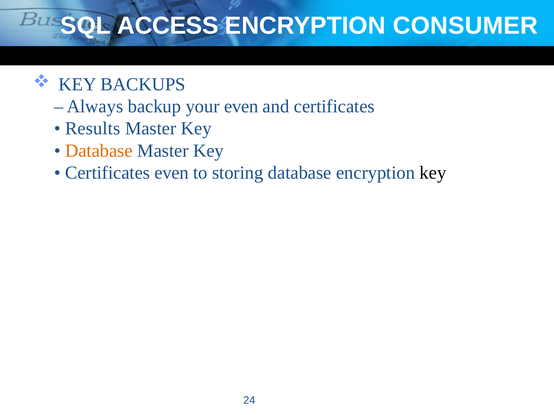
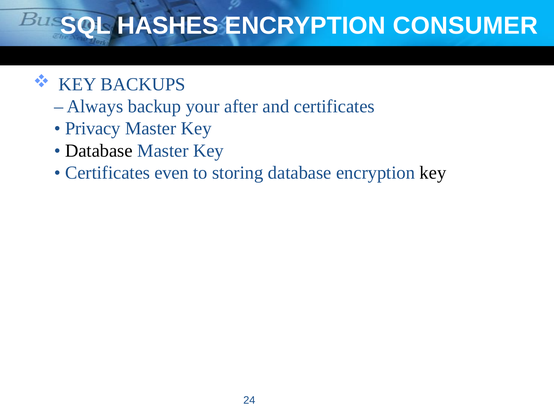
ACCESS: ACCESS -> HASHES
your even: even -> after
Results: Results -> Privacy
Database at (99, 151) colour: orange -> black
